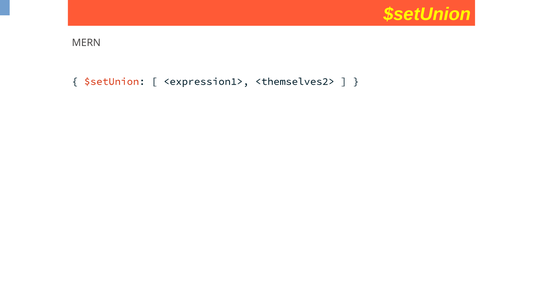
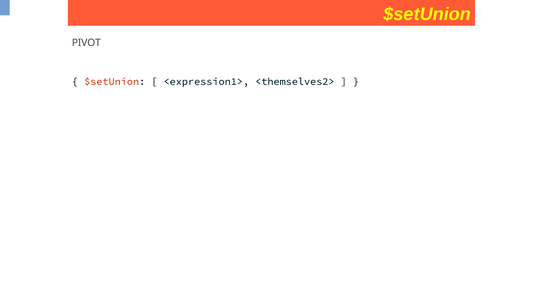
MERN: MERN -> PIVOT
